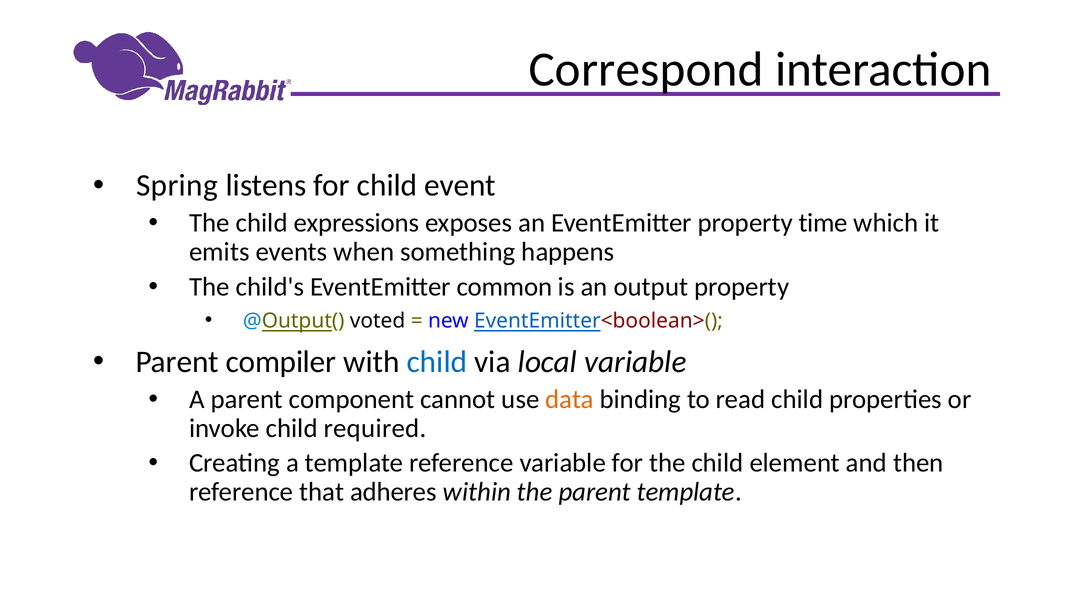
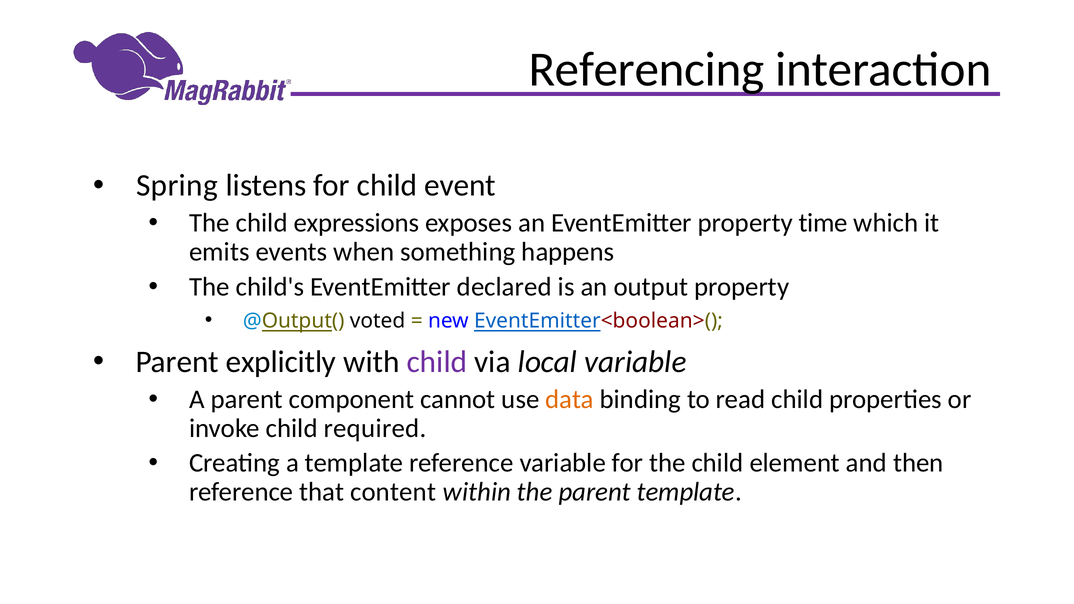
Correspond: Correspond -> Referencing
common: common -> declared
compiler: compiler -> explicitly
child at (437, 362) colour: blue -> purple
adheres: adheres -> content
